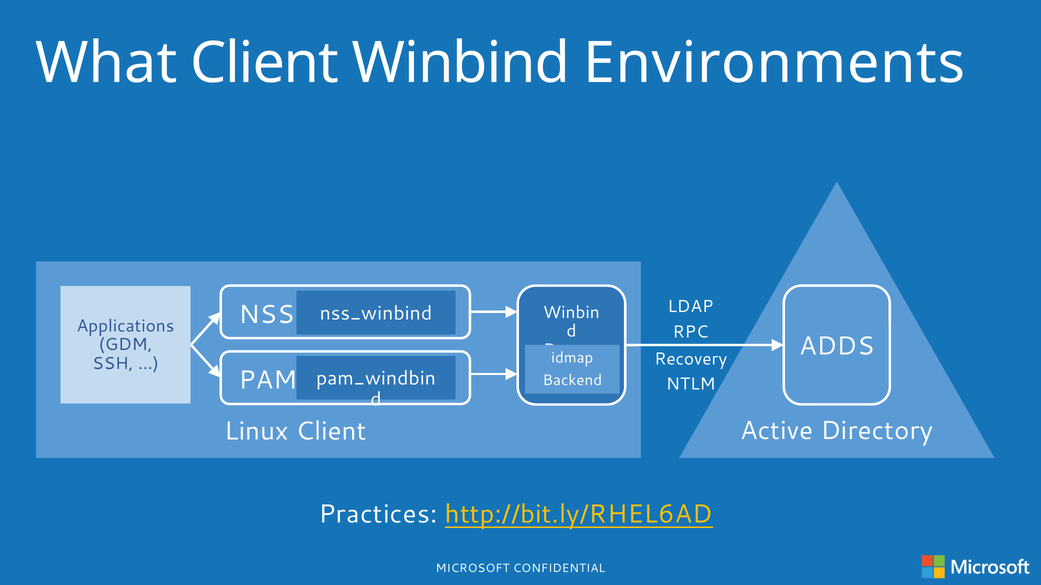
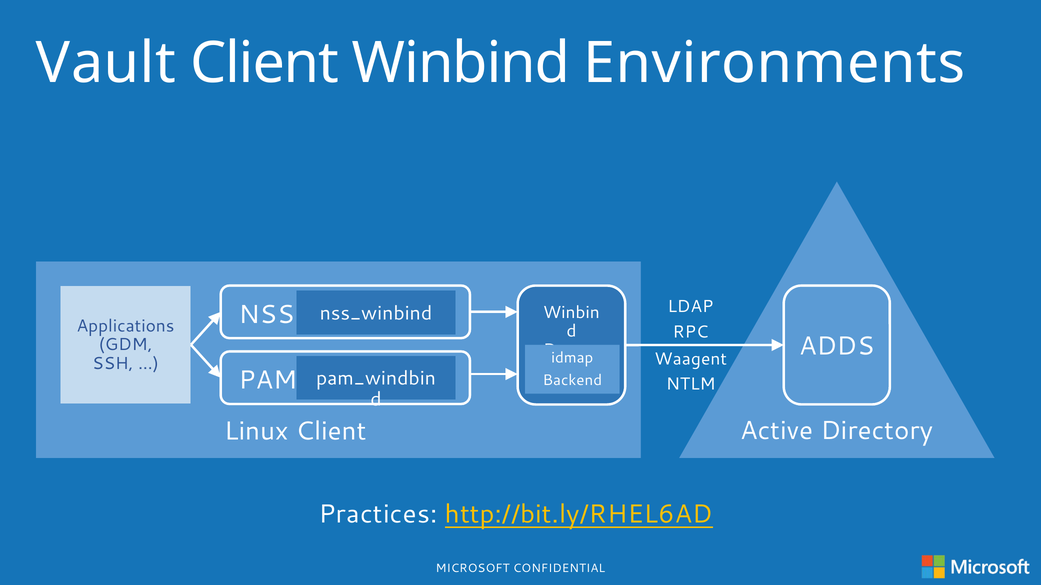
What: What -> Vault
Recovery: Recovery -> Waagent
